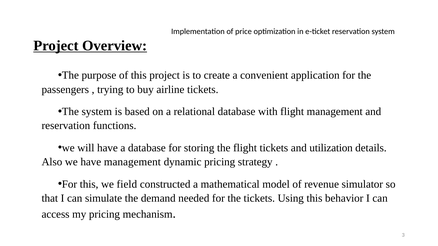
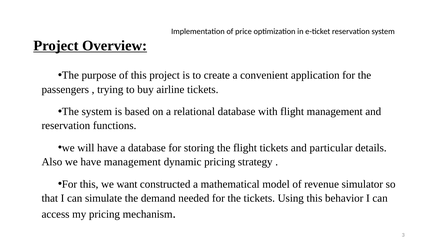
utilization: utilization -> particular
field: field -> want
